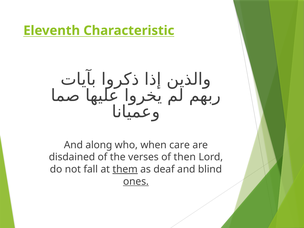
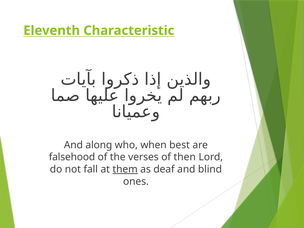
care: care -> best
disdained: disdained -> falsehood
ones underline: present -> none
